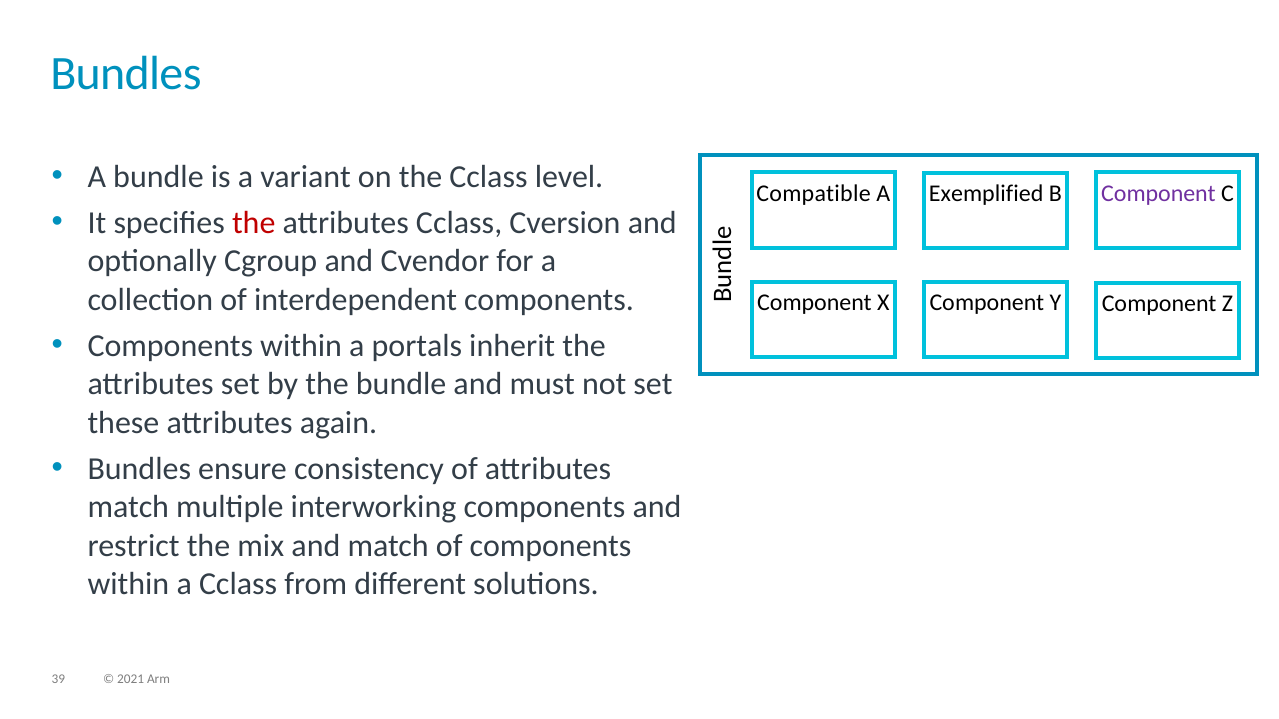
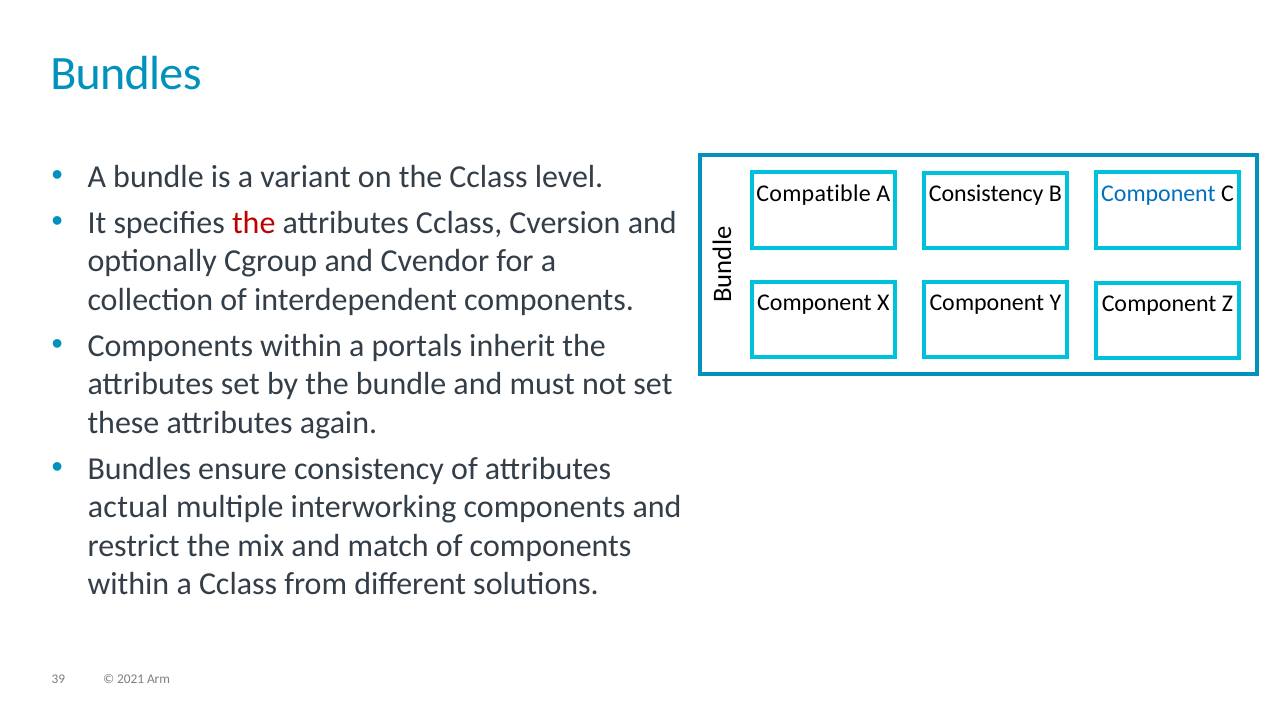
A Exemplified: Exemplified -> Consistency
Component at (1158, 193) colour: purple -> blue
match at (128, 508): match -> actual
